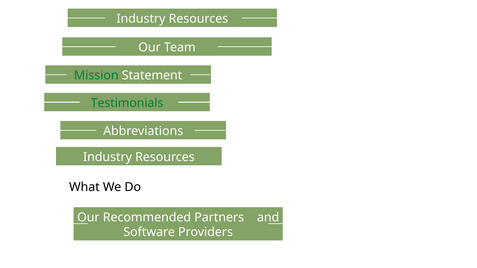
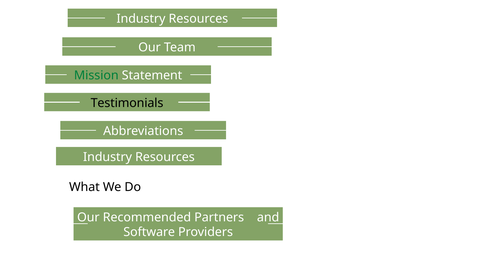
Testimonials colour: green -> black
